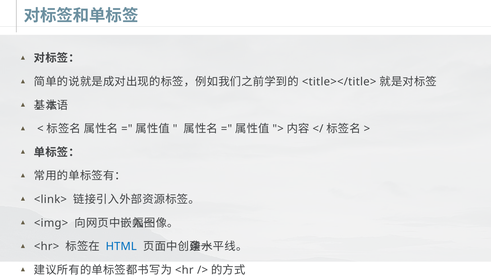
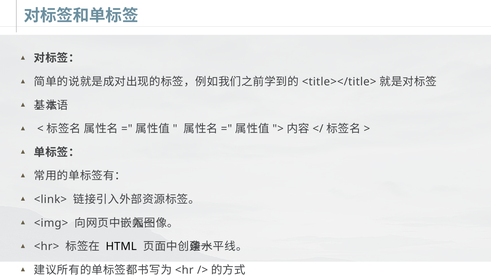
HTML colour: blue -> black
